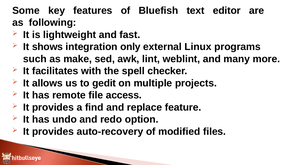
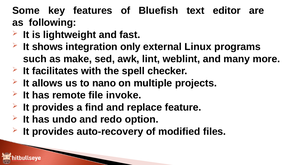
gedit: gedit -> nano
access: access -> invoke
